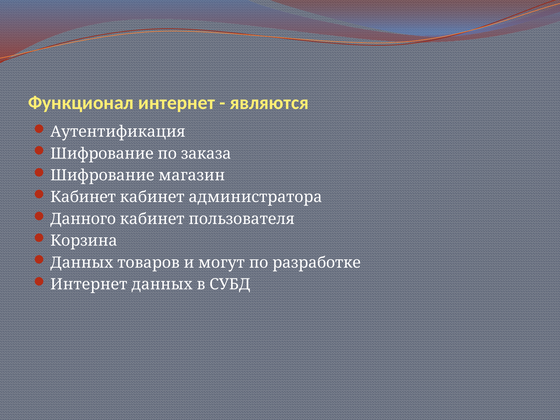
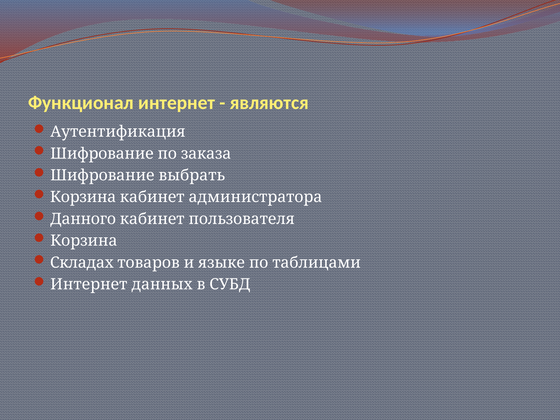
магазин: магазин -> выбрать
Кабинет at (83, 197): Кабинет -> Корзина
Данных at (82, 263): Данных -> Складах
могут: могут -> языке
разработке: разработке -> таблицами
